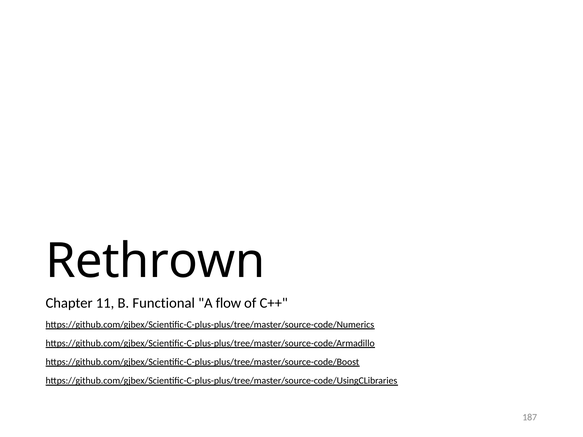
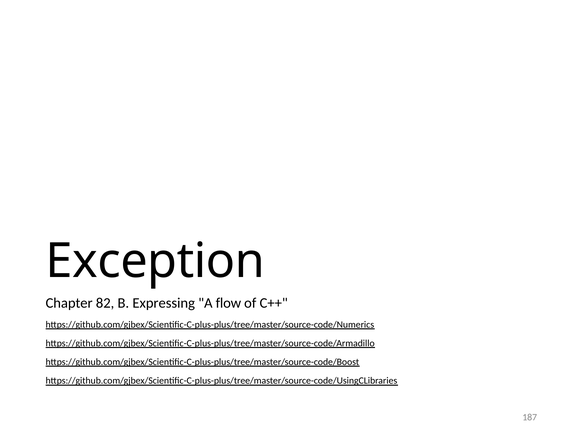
Rethrown: Rethrown -> Exception
11: 11 -> 82
Functional: Functional -> Expressing
